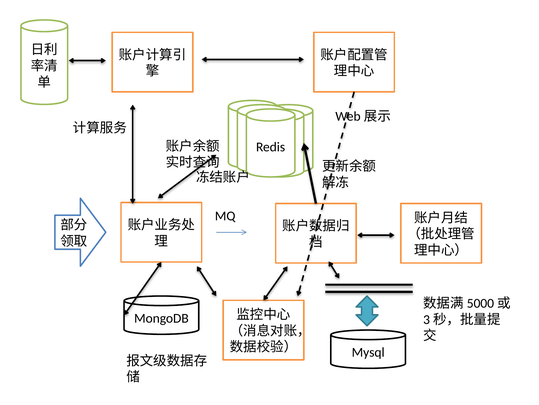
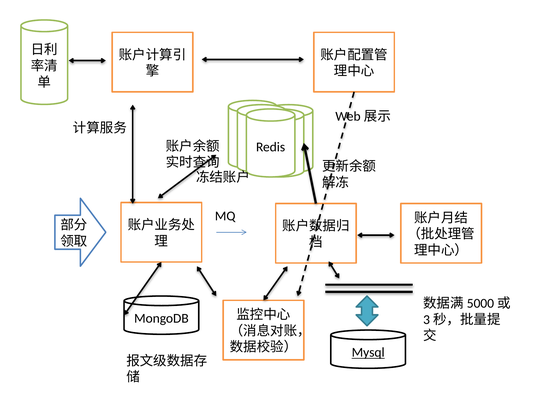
Mysql underline: none -> present
